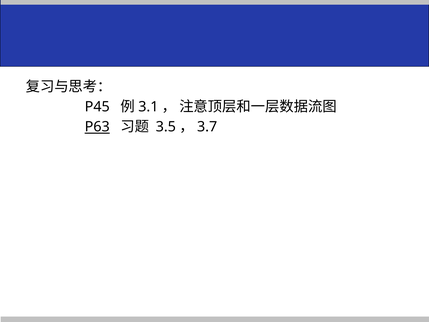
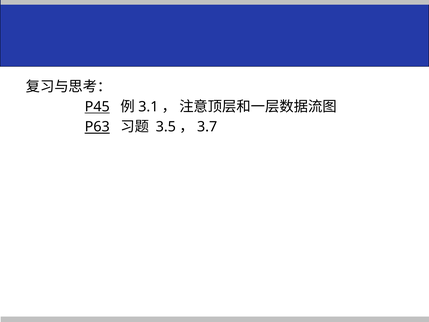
P45 underline: none -> present
